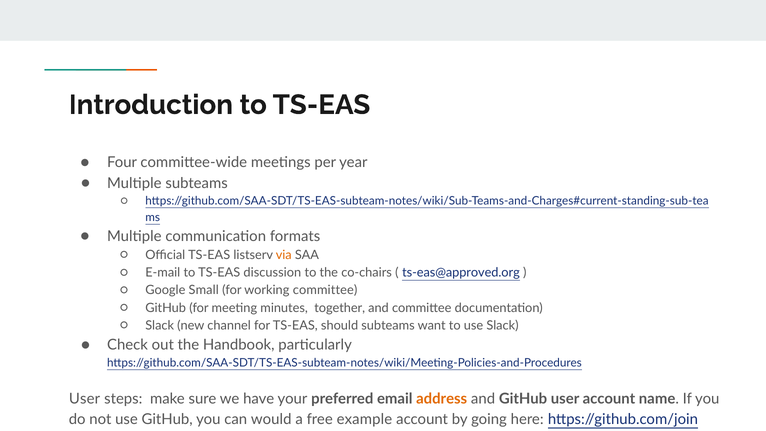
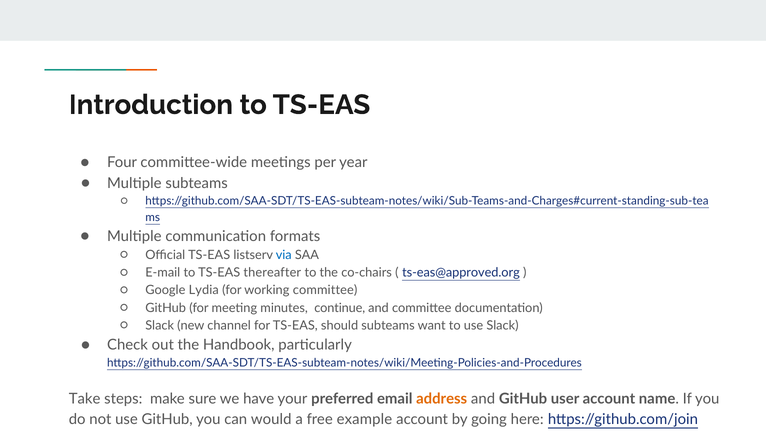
via colour: orange -> blue
discussion: discussion -> thereafter
Small: Small -> Lydia
together: together -> continue
User at (84, 399): User -> Take
